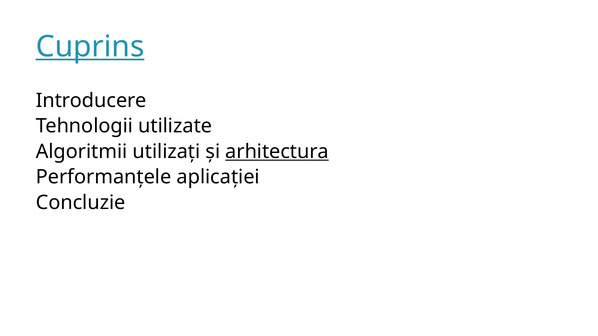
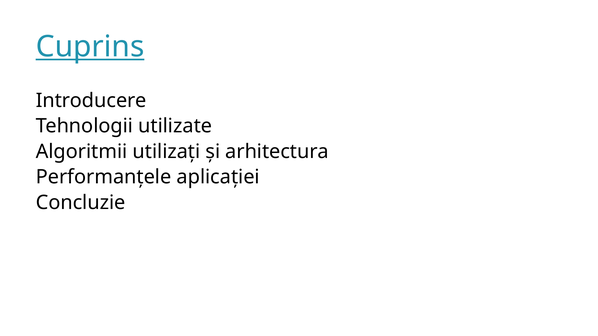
arhitectura underline: present -> none
